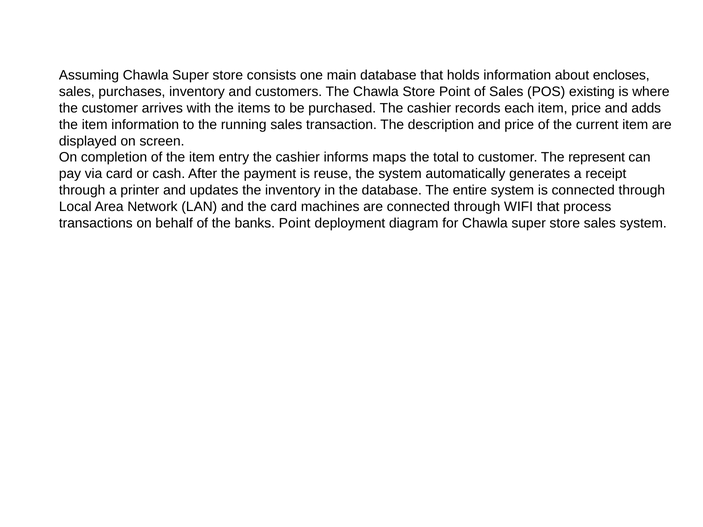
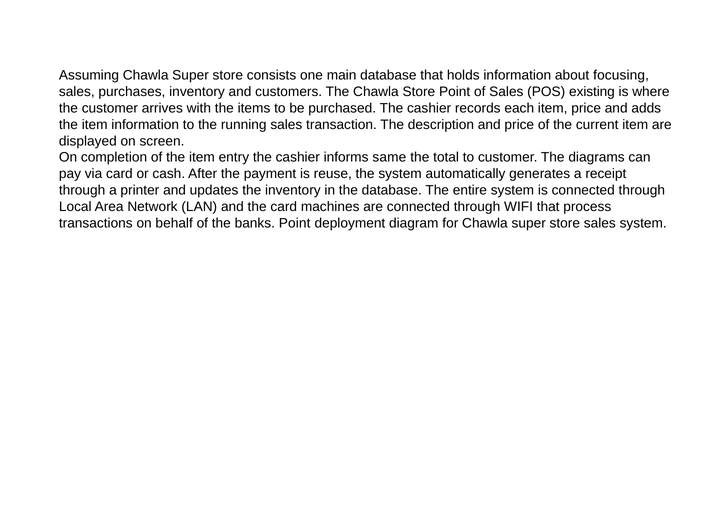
encloses: encloses -> focusing
maps: maps -> same
represent: represent -> diagrams
